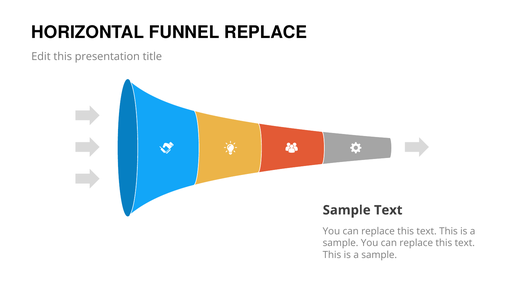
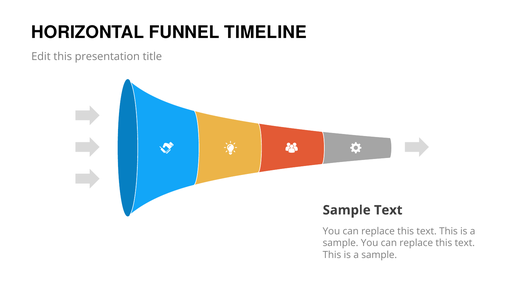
FUNNEL REPLACE: REPLACE -> TIMELINE
